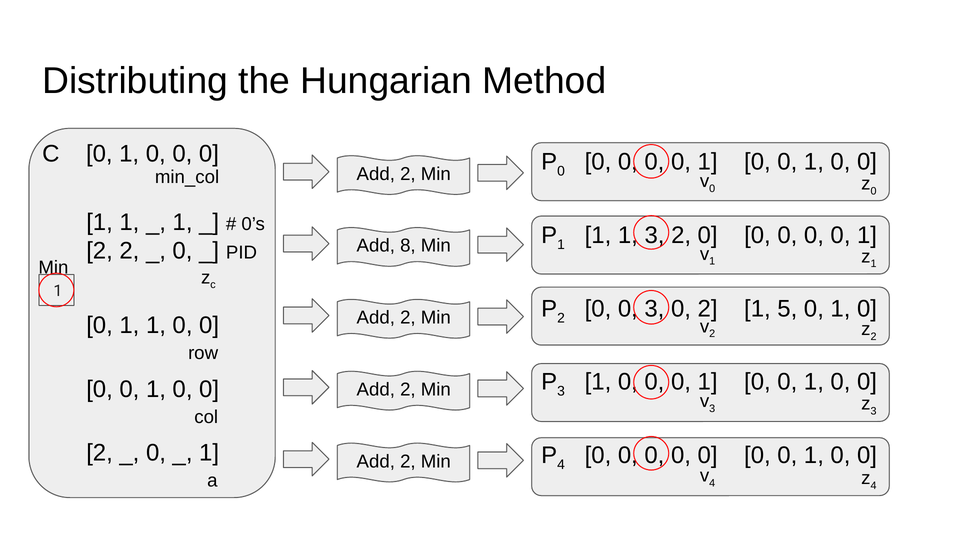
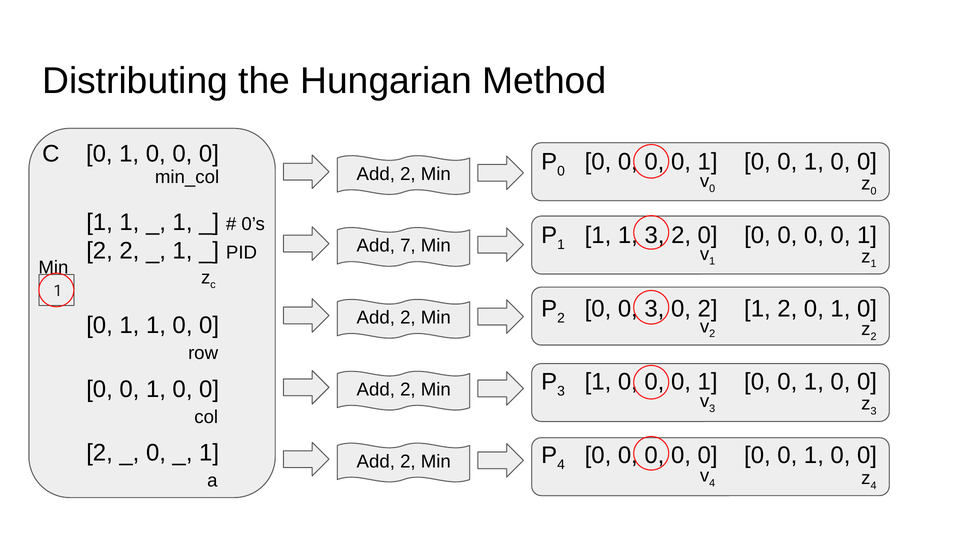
8: 8 -> 7
0 at (182, 251): 0 -> 1
1 5: 5 -> 2
